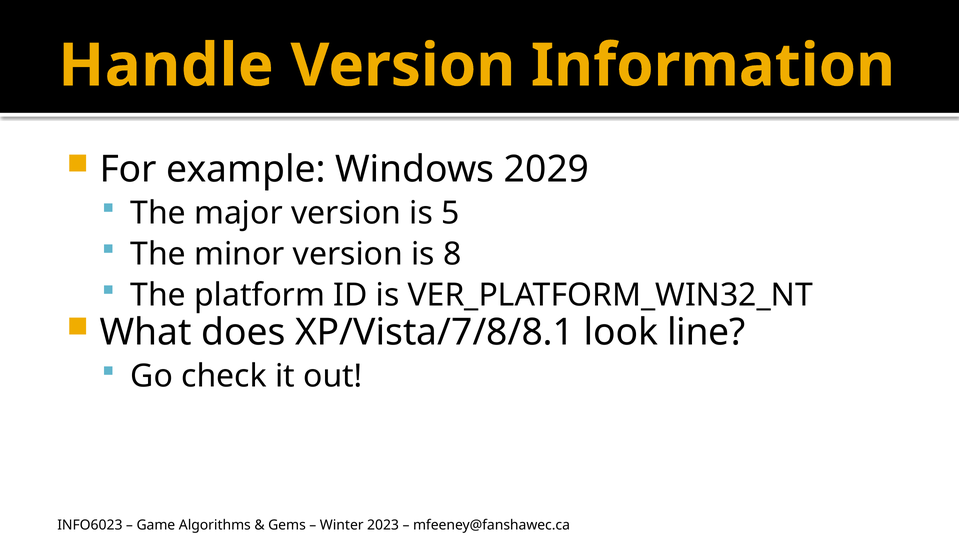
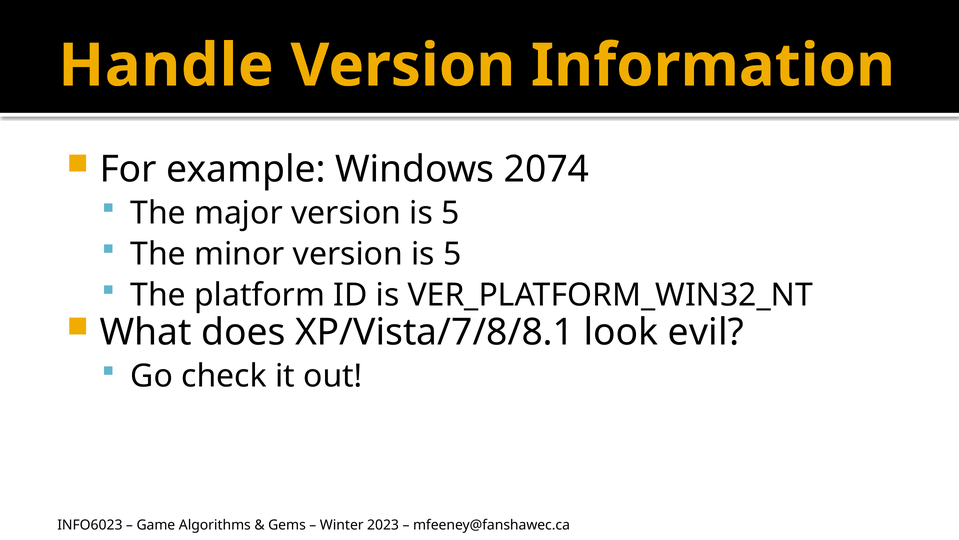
2029: 2029 -> 2074
minor version is 8: 8 -> 5
line: line -> evil
